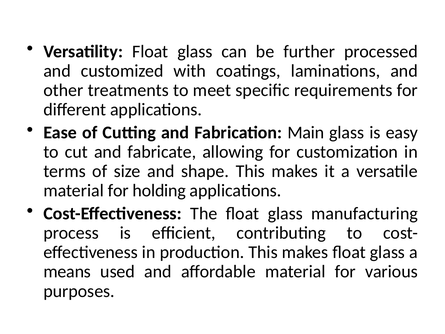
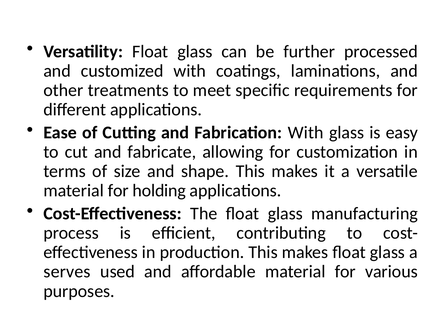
Fabrication Main: Main -> With
means: means -> serves
